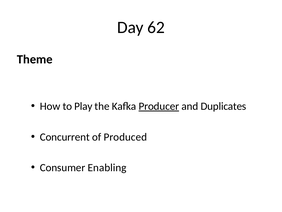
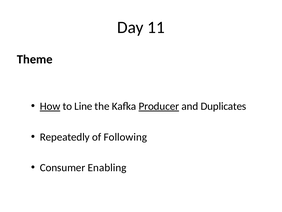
62: 62 -> 11
How underline: none -> present
Play: Play -> Line
Concurrent: Concurrent -> Repeatedly
Produced: Produced -> Following
